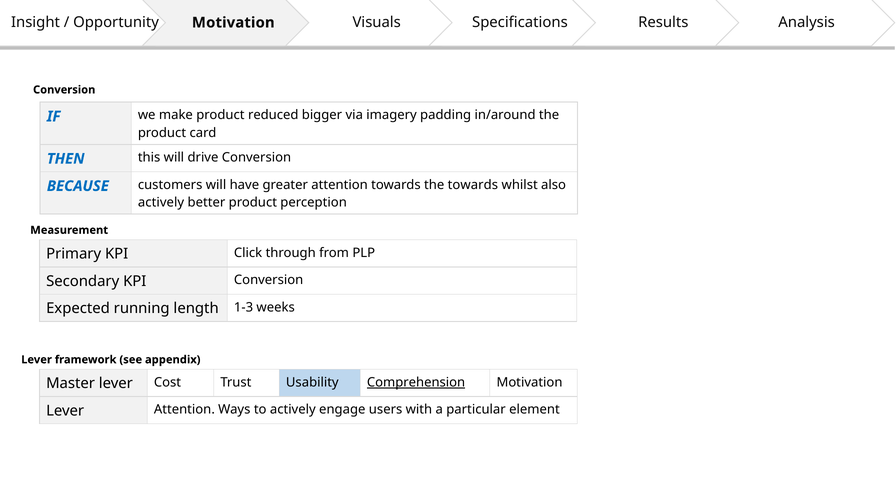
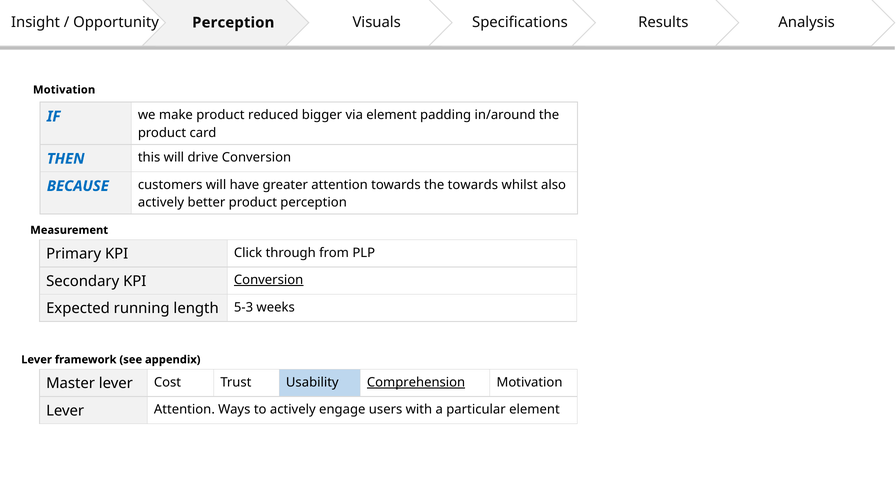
Motivation at (233, 23): Motivation -> Perception
Conversion at (64, 90): Conversion -> Motivation
via imagery: imagery -> element
Conversion at (269, 280) underline: none -> present
1-3: 1-3 -> 5-3
